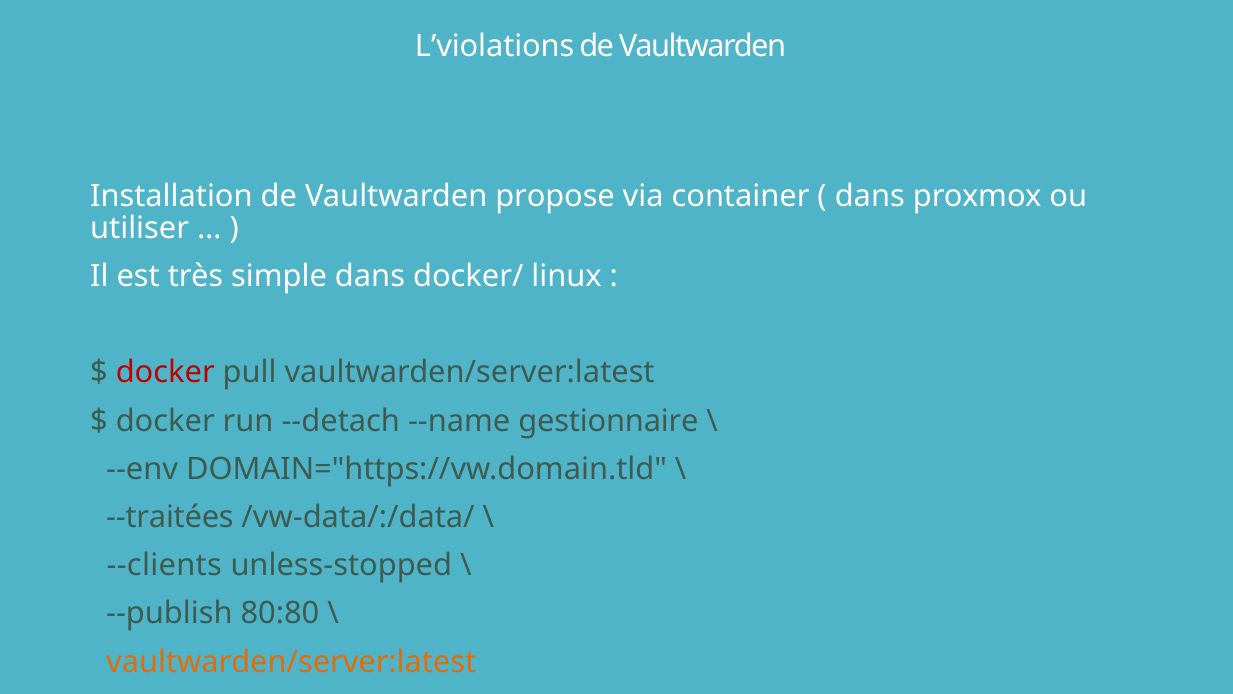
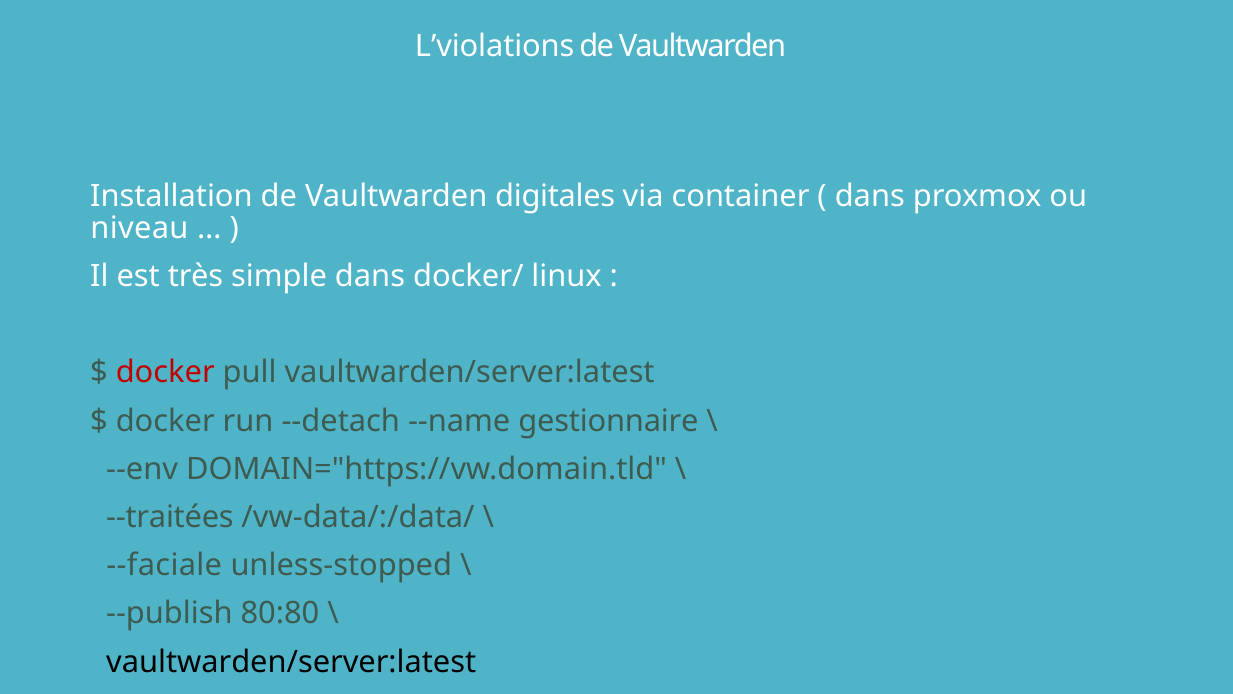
propose: propose -> digitales
utiliser: utiliser -> niveau
--clients: --clients -> --faciale
vaultwarden/server:latest at (291, 661) colour: orange -> black
